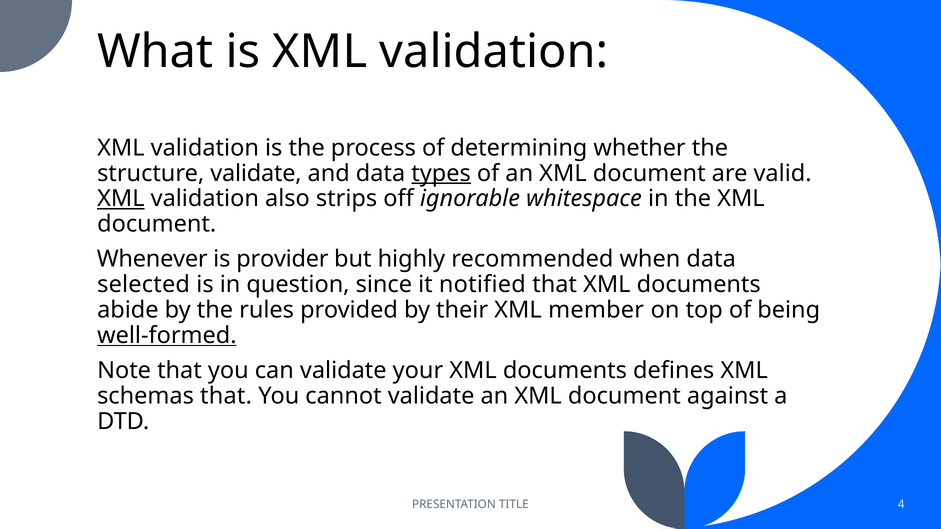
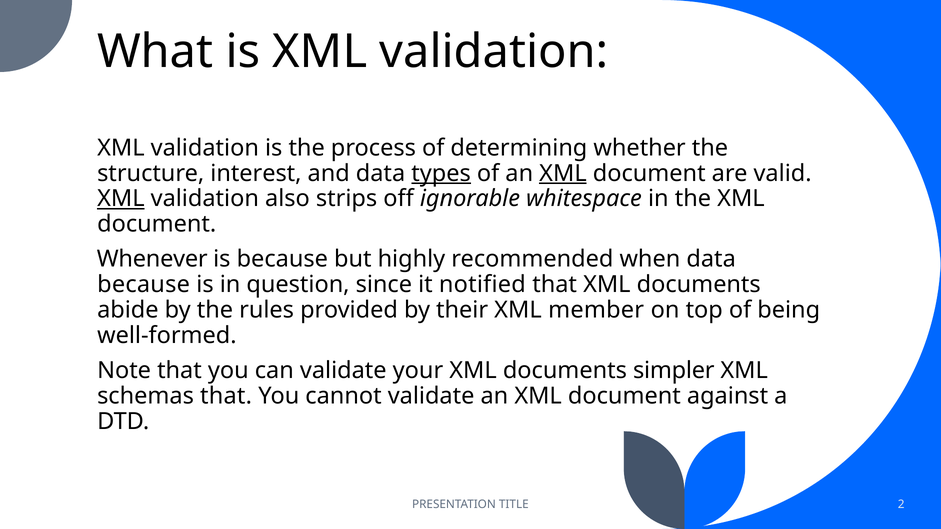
structure validate: validate -> interest
XML at (563, 173) underline: none -> present
is provider: provider -> because
selected at (144, 285): selected -> because
well-formed underline: present -> none
defines: defines -> simpler
4: 4 -> 2
